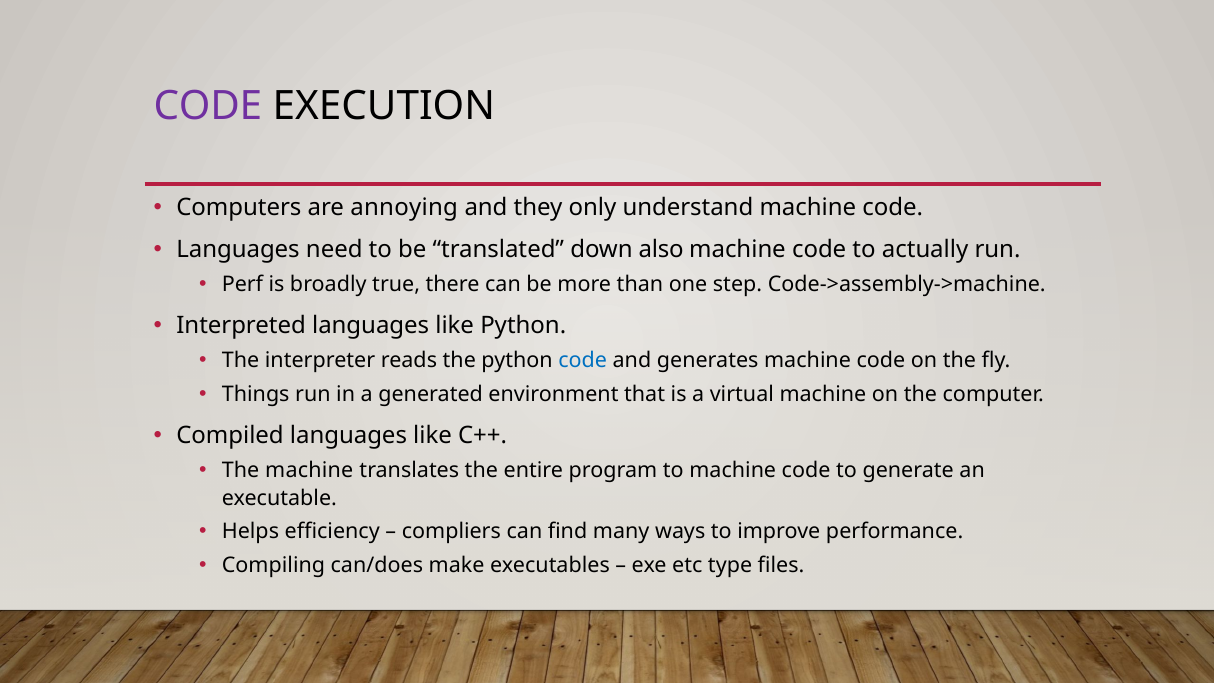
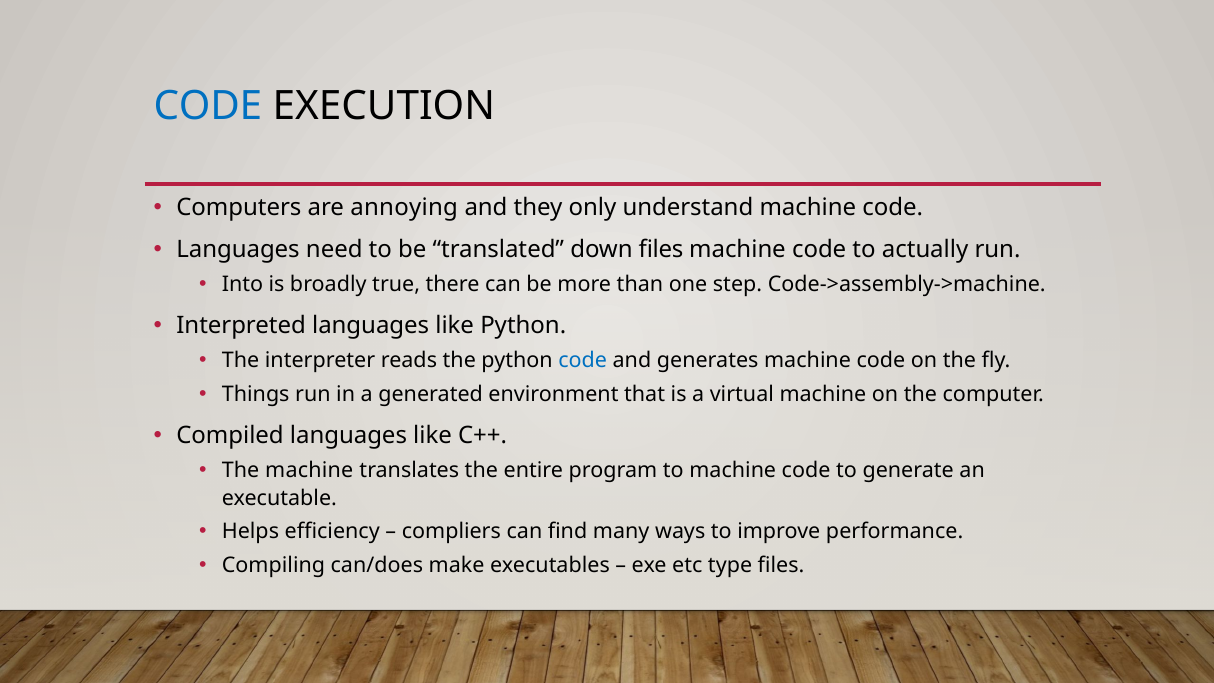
CODE at (208, 106) colour: purple -> blue
down also: also -> files
Perf: Perf -> Into
